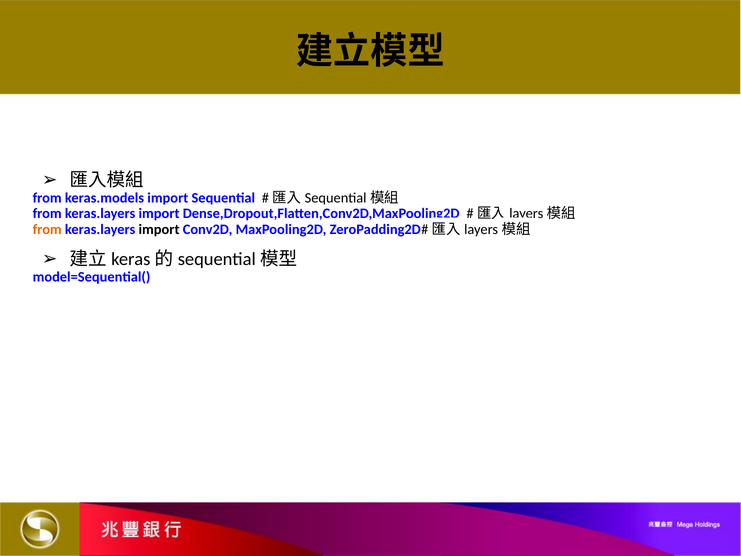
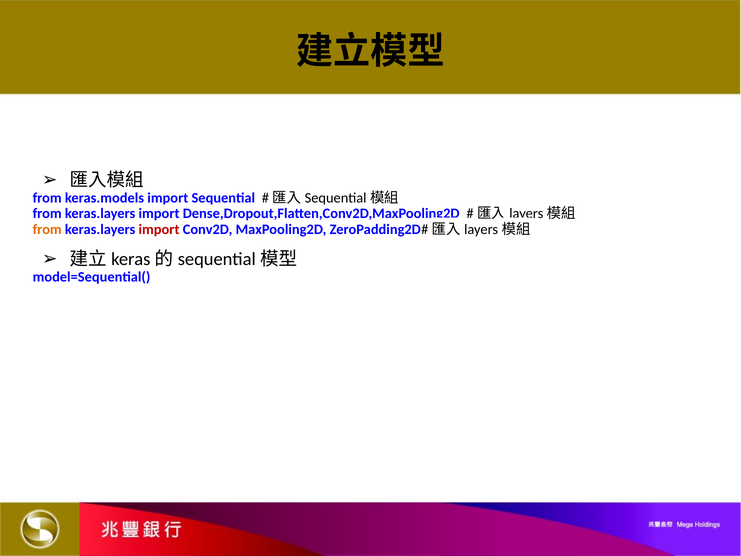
import at (159, 229) colour: black -> red
